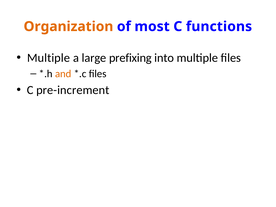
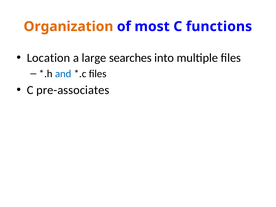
Multiple at (49, 58): Multiple -> Location
prefixing: prefixing -> searches
and colour: orange -> blue
pre-increment: pre-increment -> pre-associates
